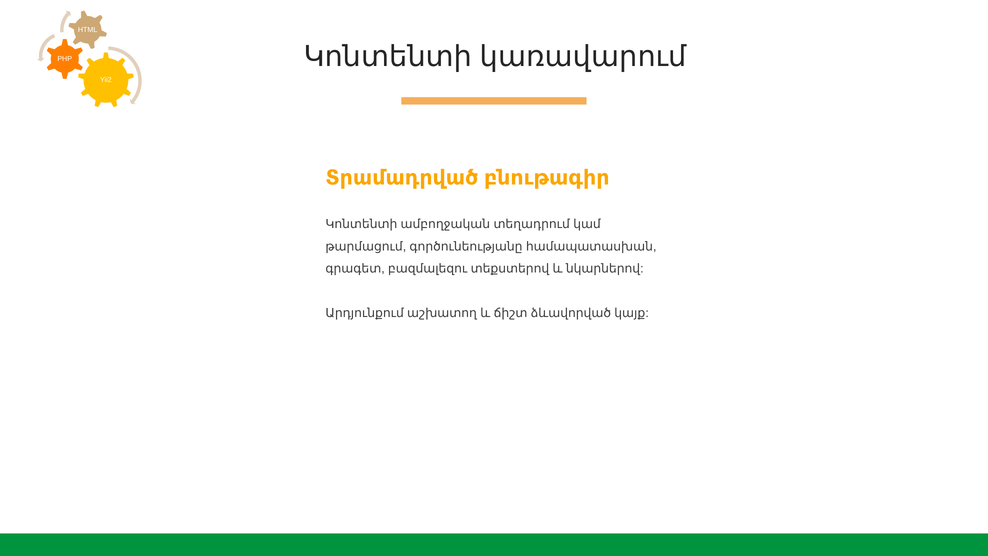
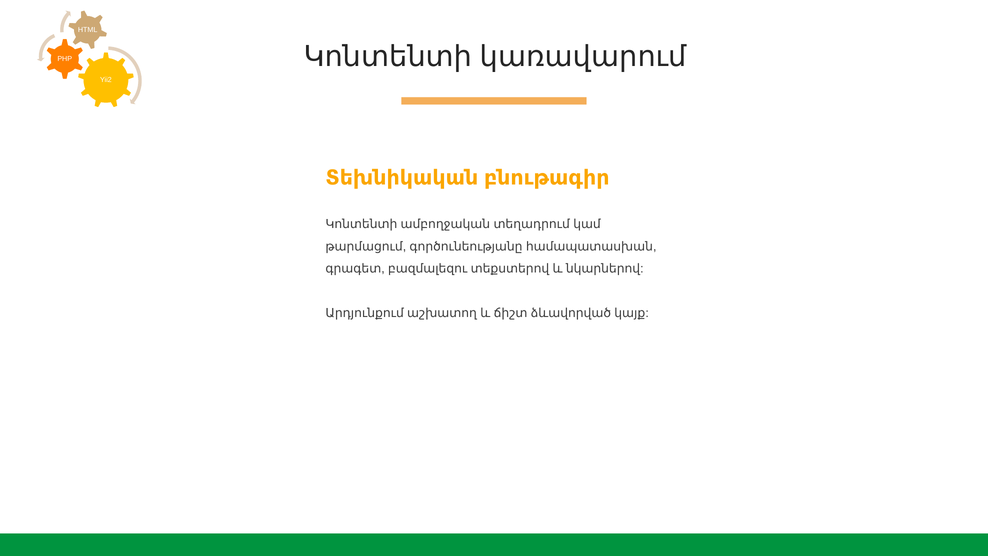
Տրամադրված: Տրամադրված -> Տեխնիկական
